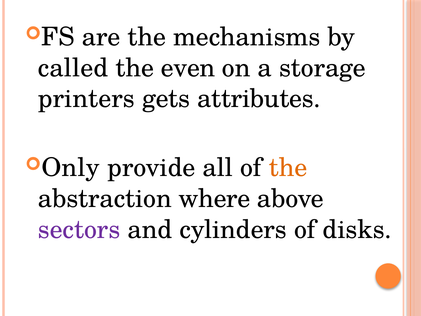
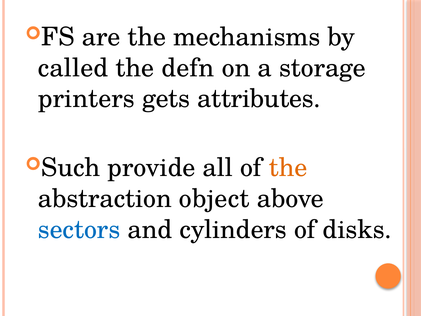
even: even -> defn
Only: Only -> Such
where: where -> object
sectors colour: purple -> blue
